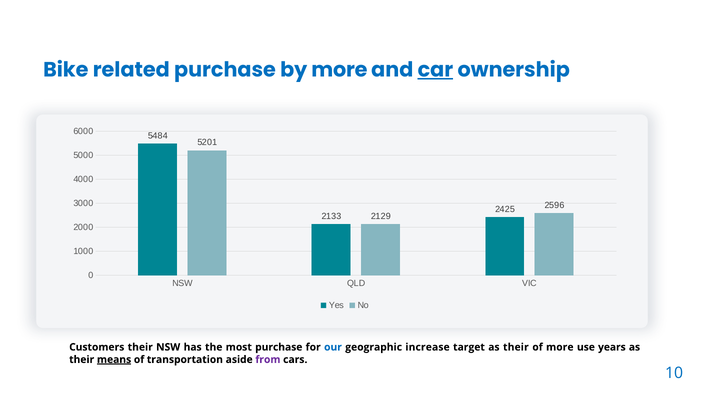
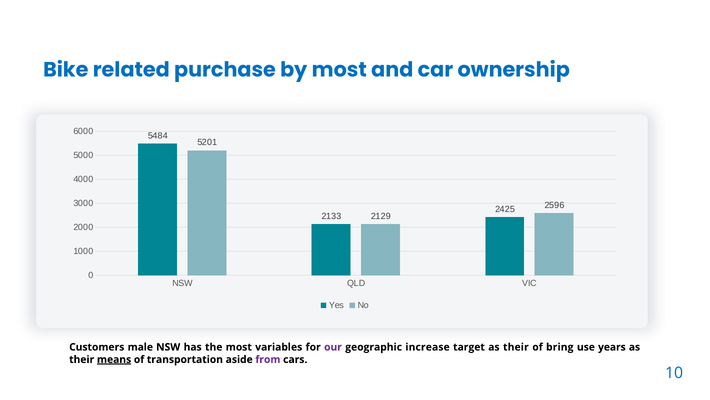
by more: more -> most
car underline: present -> none
Customers their: their -> male
most purchase: purchase -> variables
our colour: blue -> purple
of more: more -> bring
